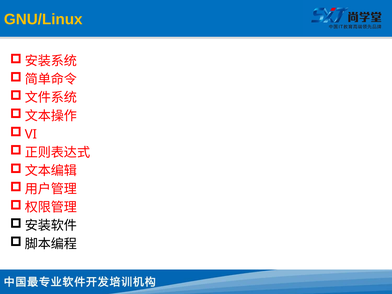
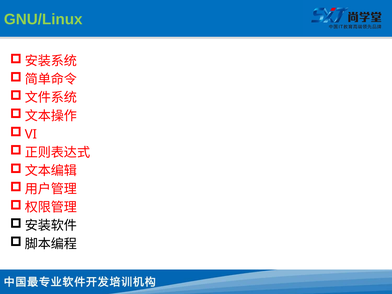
GNU/Linux colour: yellow -> light green
